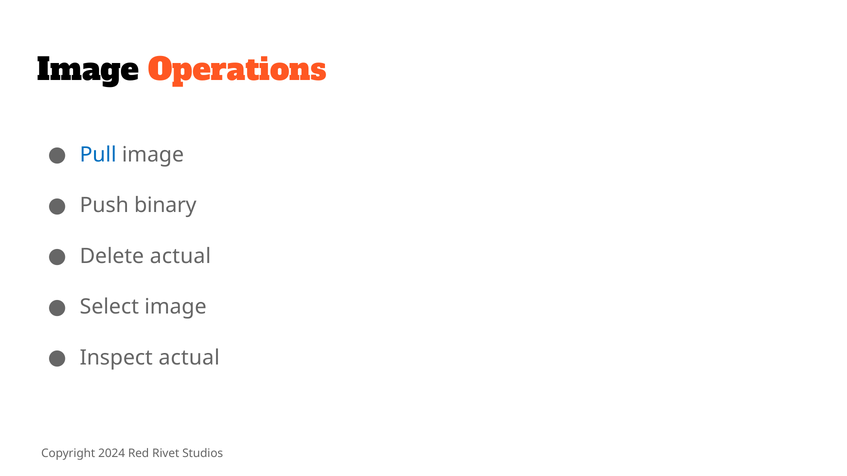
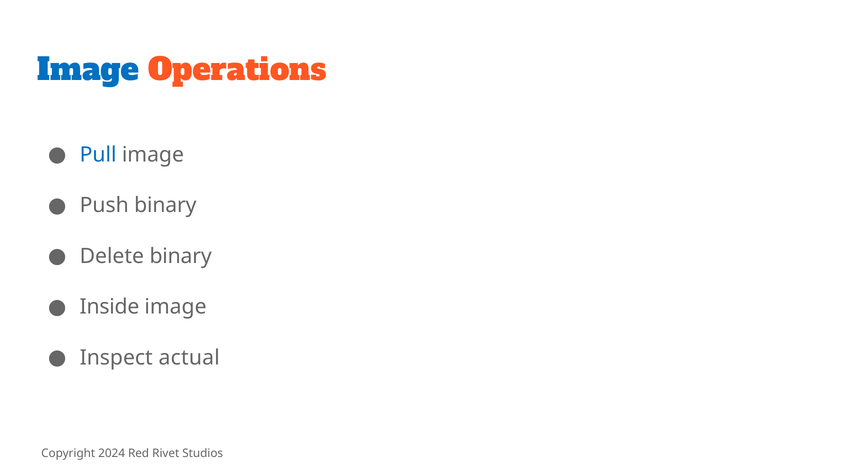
Image at (88, 70) colour: black -> blue
Delete actual: actual -> binary
Select: Select -> Inside
